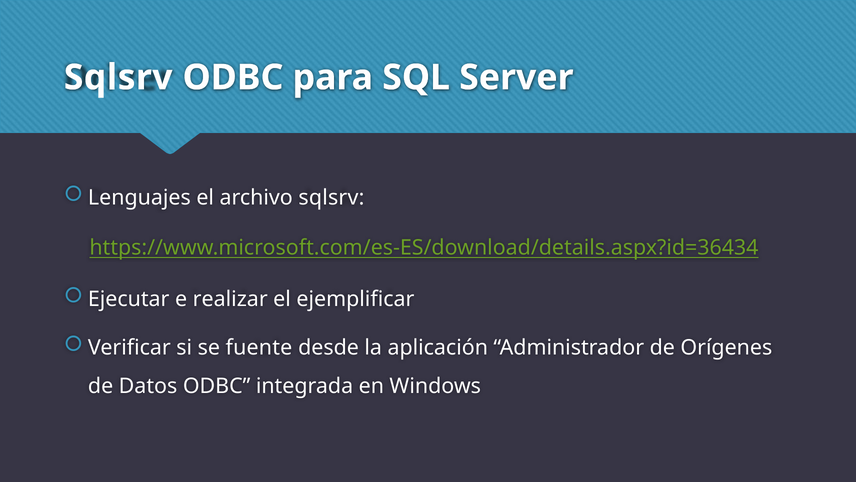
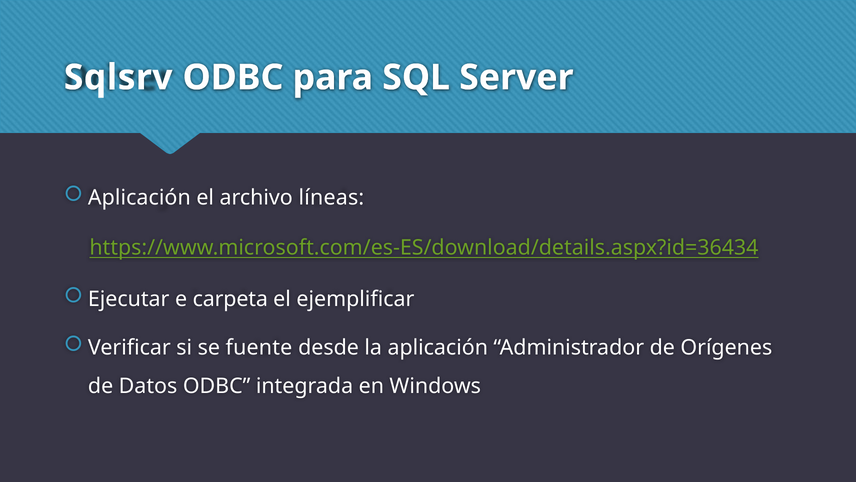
Lenguajes at (139, 197): Lenguajes -> Aplicación
archivo sqlsrv: sqlsrv -> líneas
realizar: realizar -> carpeta
